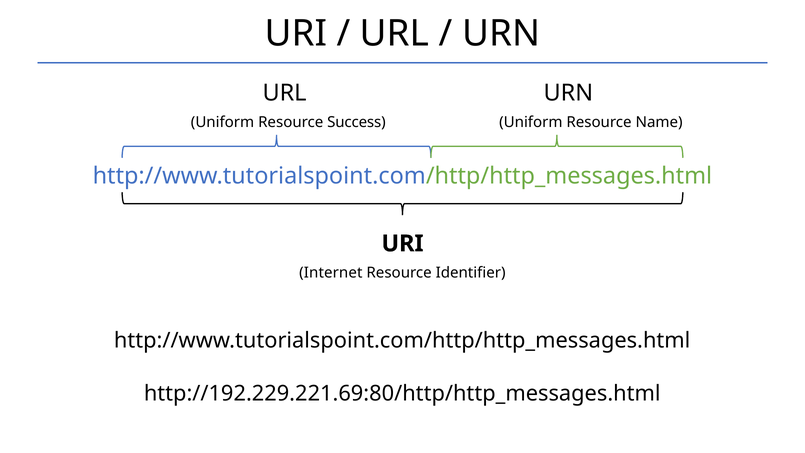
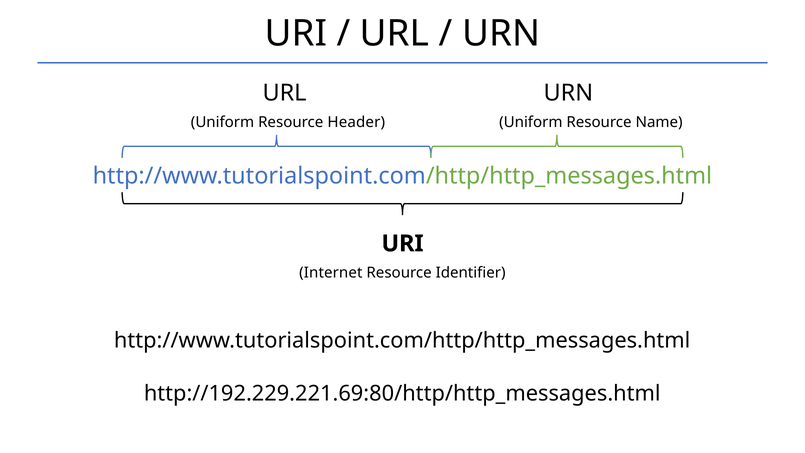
Success: Success -> Header
